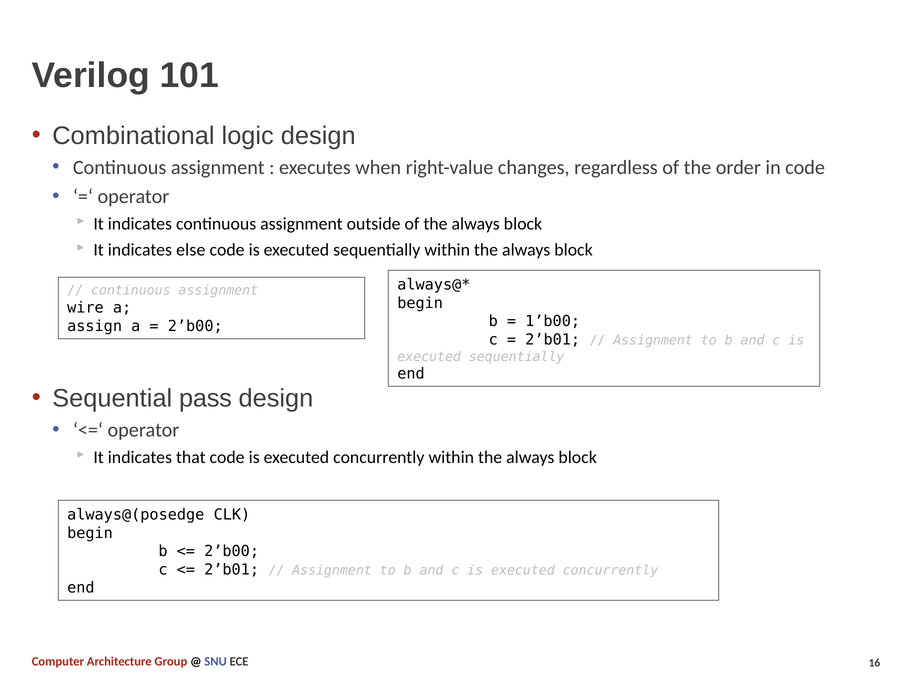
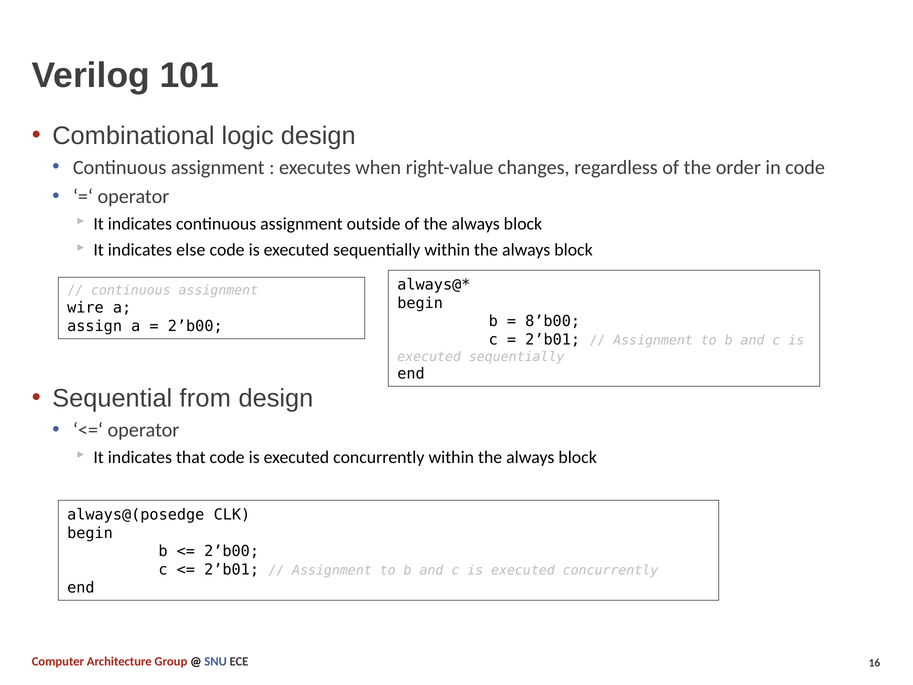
1’b00: 1’b00 -> 8’b00
pass: pass -> from
